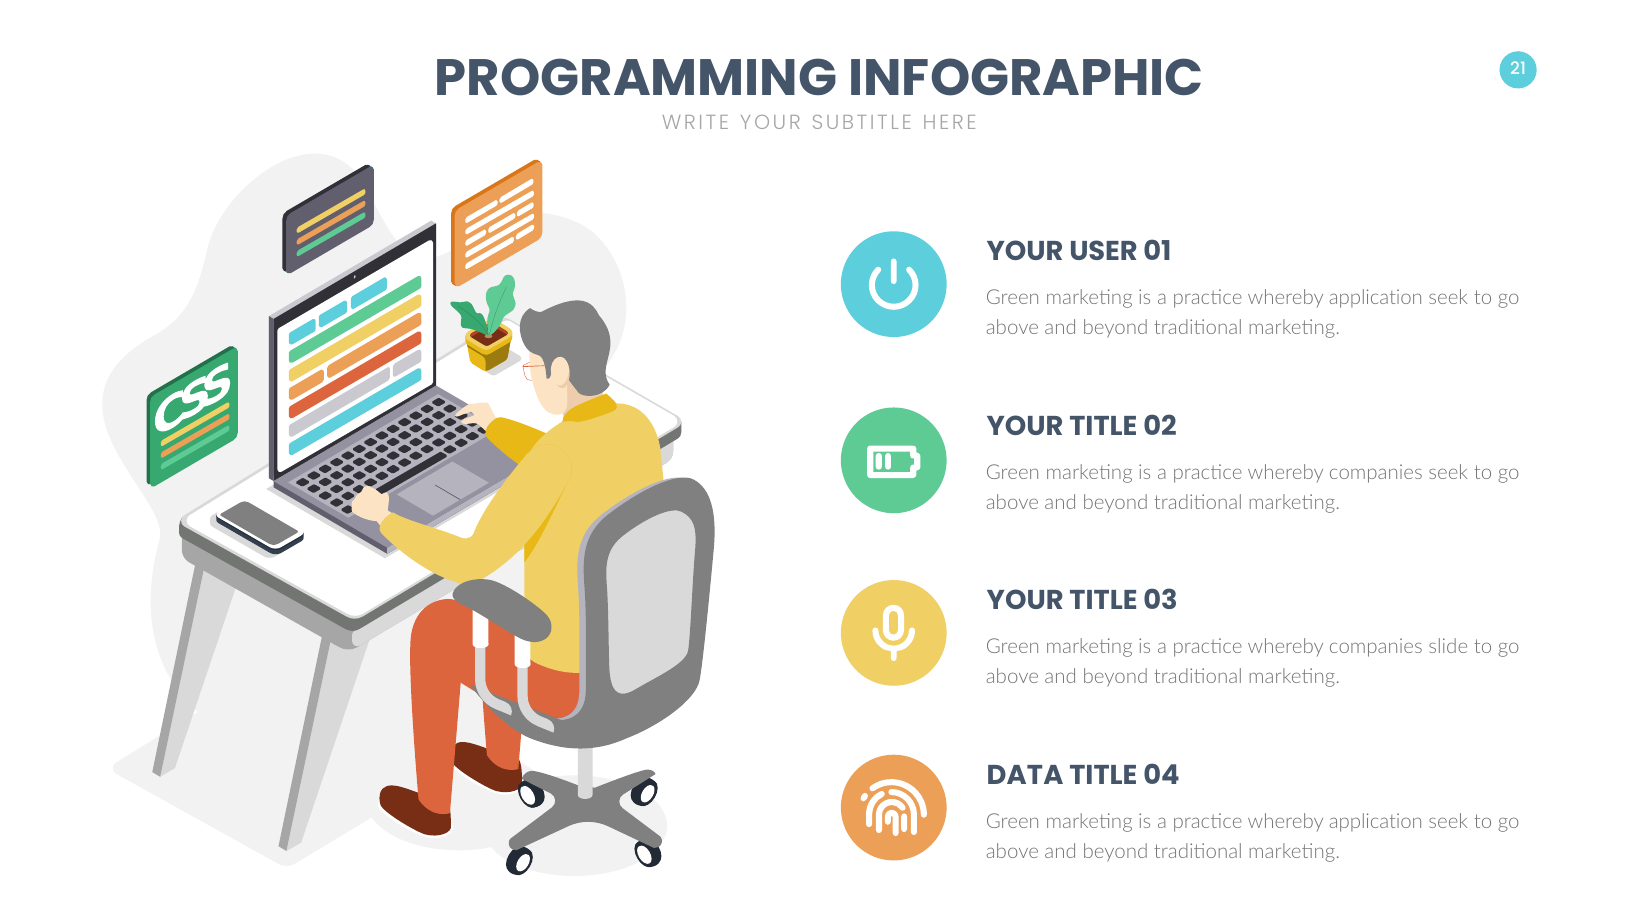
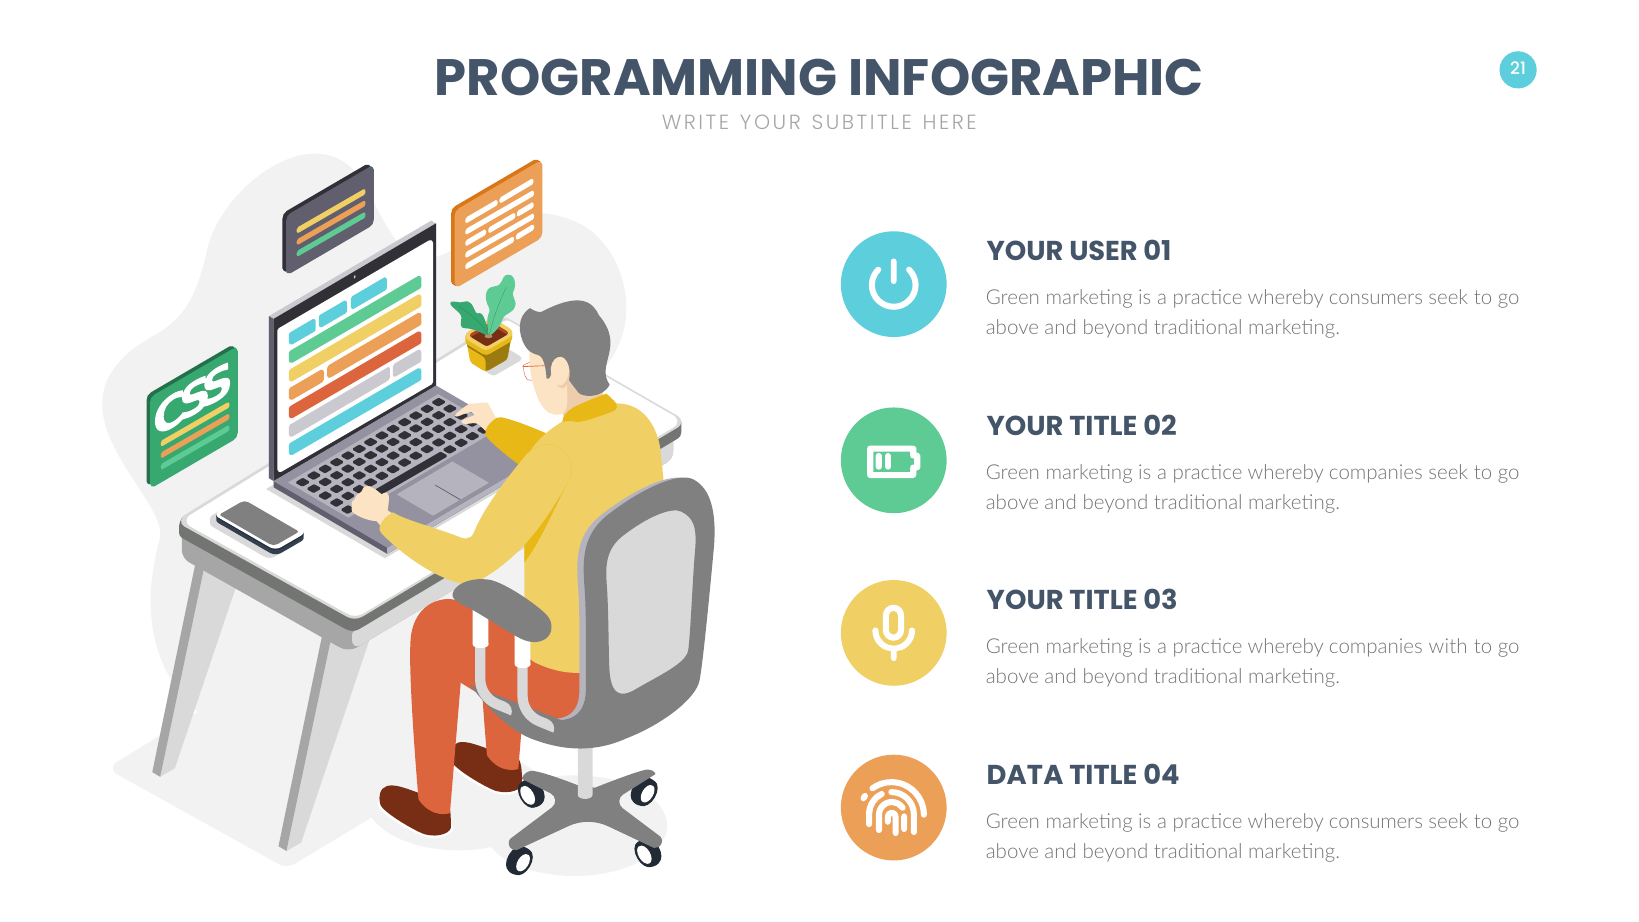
application at (1376, 298): application -> consumers
slide: slide -> with
application at (1376, 822): application -> consumers
